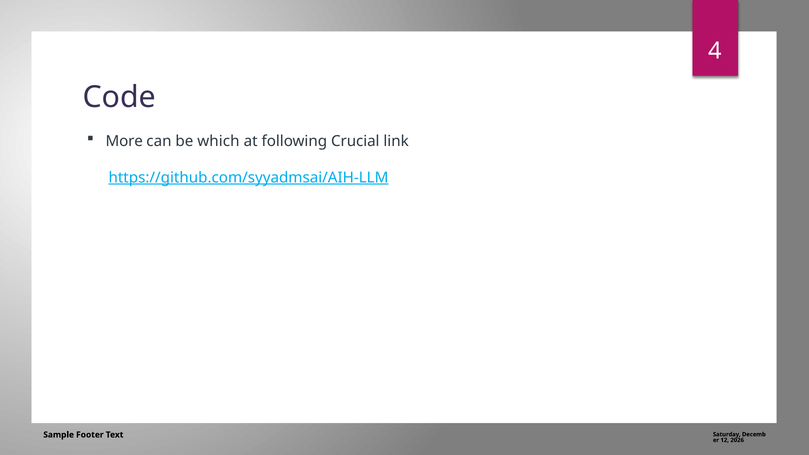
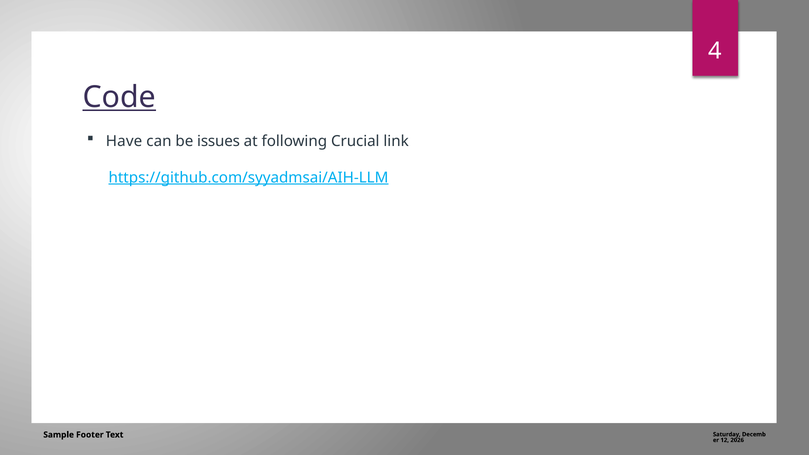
Code underline: none -> present
More: More -> Have
which: which -> issues
